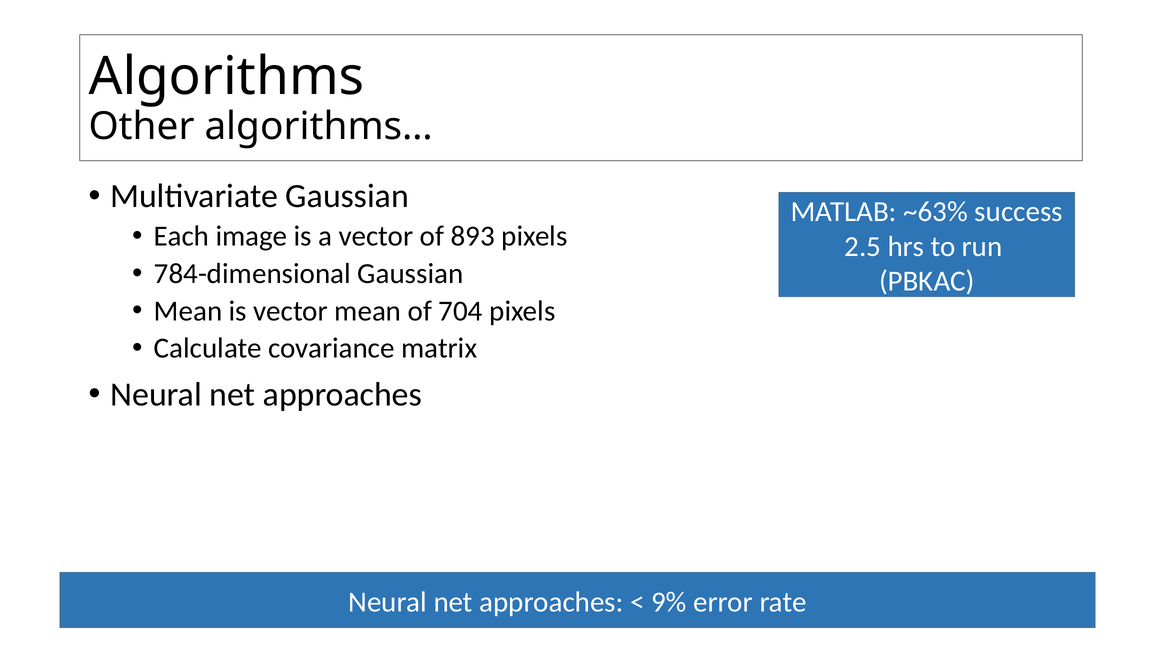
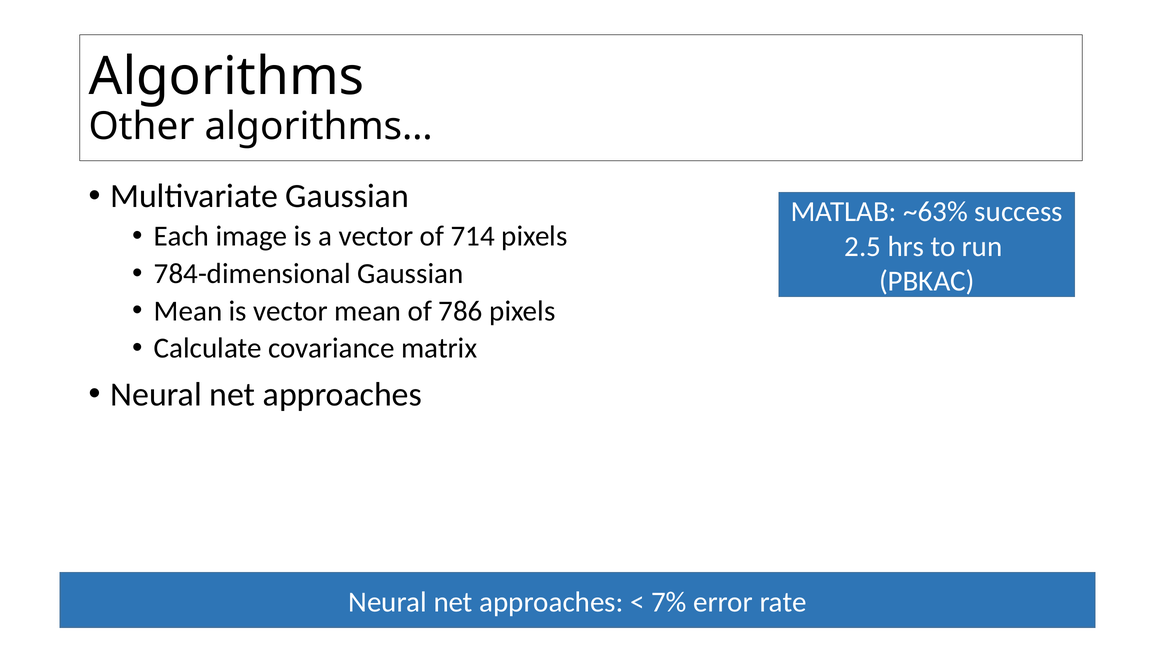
893: 893 -> 714
704: 704 -> 786
9%: 9% -> 7%
